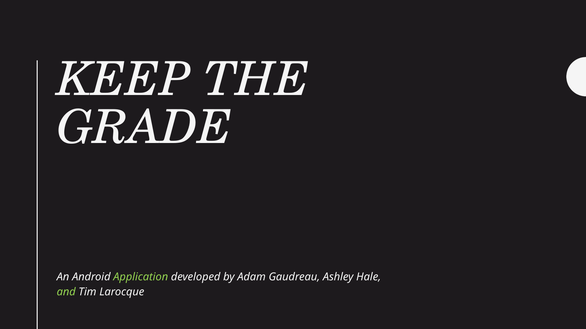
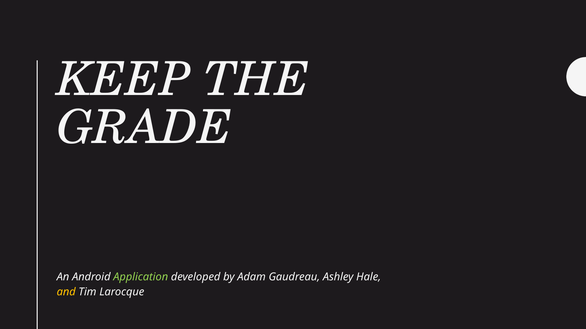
and colour: light green -> yellow
